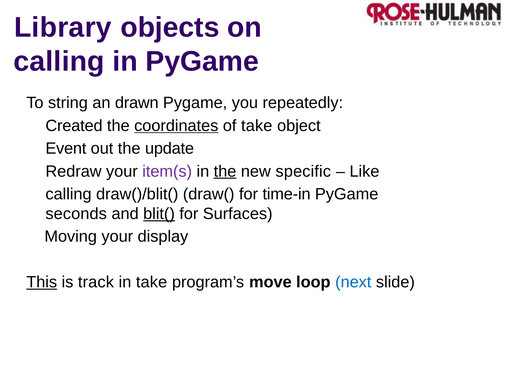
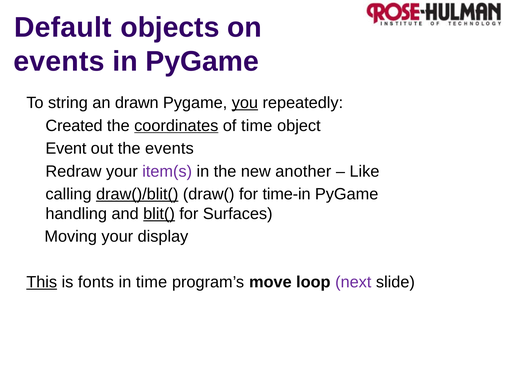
Library: Library -> Default
calling at (59, 61): calling -> events
you underline: none -> present
of take: take -> time
the update: update -> events
the at (225, 171) underline: present -> none
specific: specific -> another
draw()/blit( underline: none -> present
seconds: seconds -> handling
track: track -> fonts
in take: take -> time
next colour: blue -> purple
